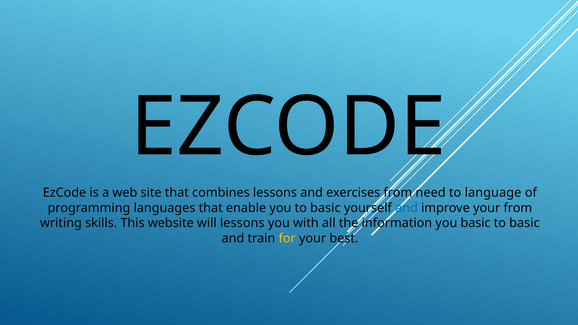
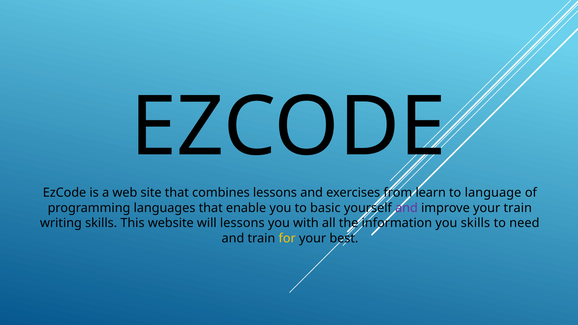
need: need -> learn
and at (406, 208) colour: blue -> purple
your from: from -> train
you basic: basic -> skills
basic at (524, 223): basic -> need
